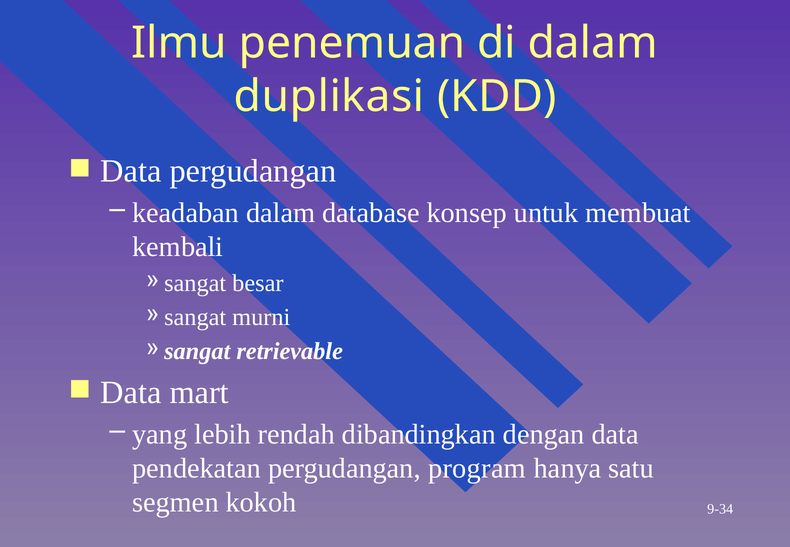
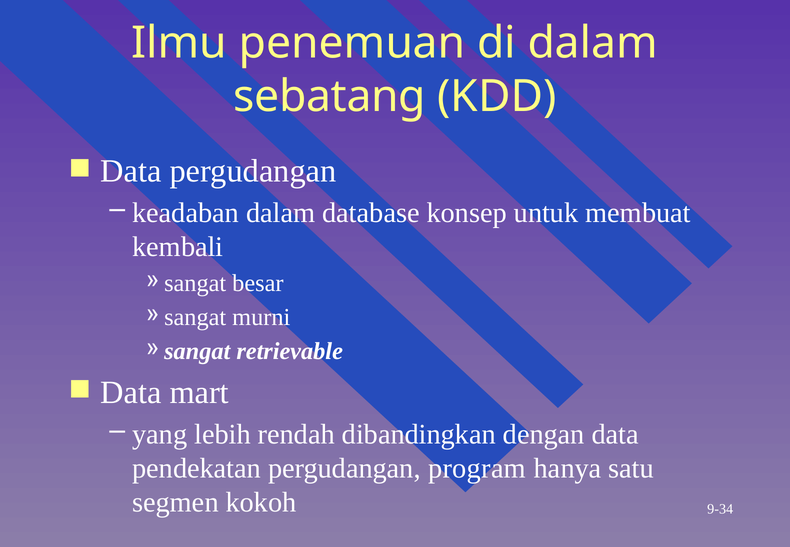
duplikasi: duplikasi -> sebatang
